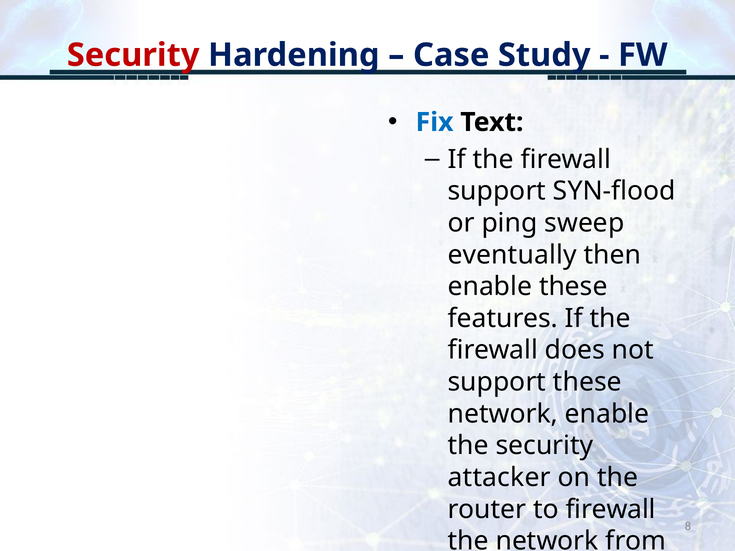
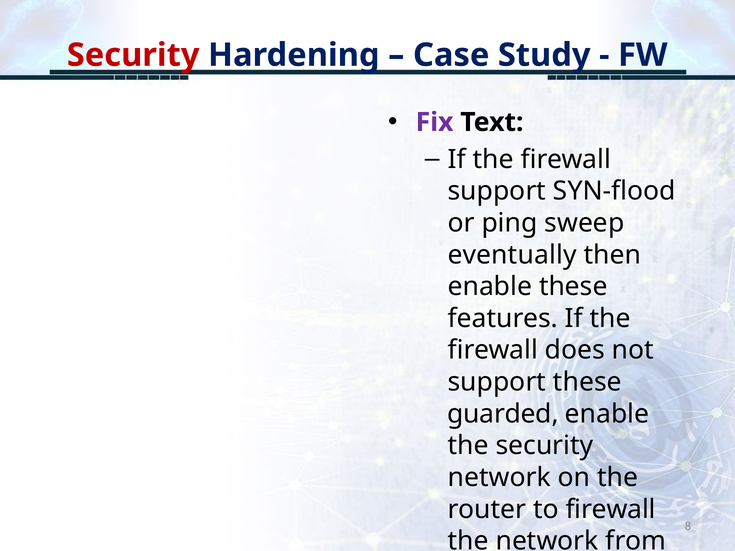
Fix colour: blue -> purple
network at (503, 414): network -> guarded
attacker at (499, 478): attacker -> network
